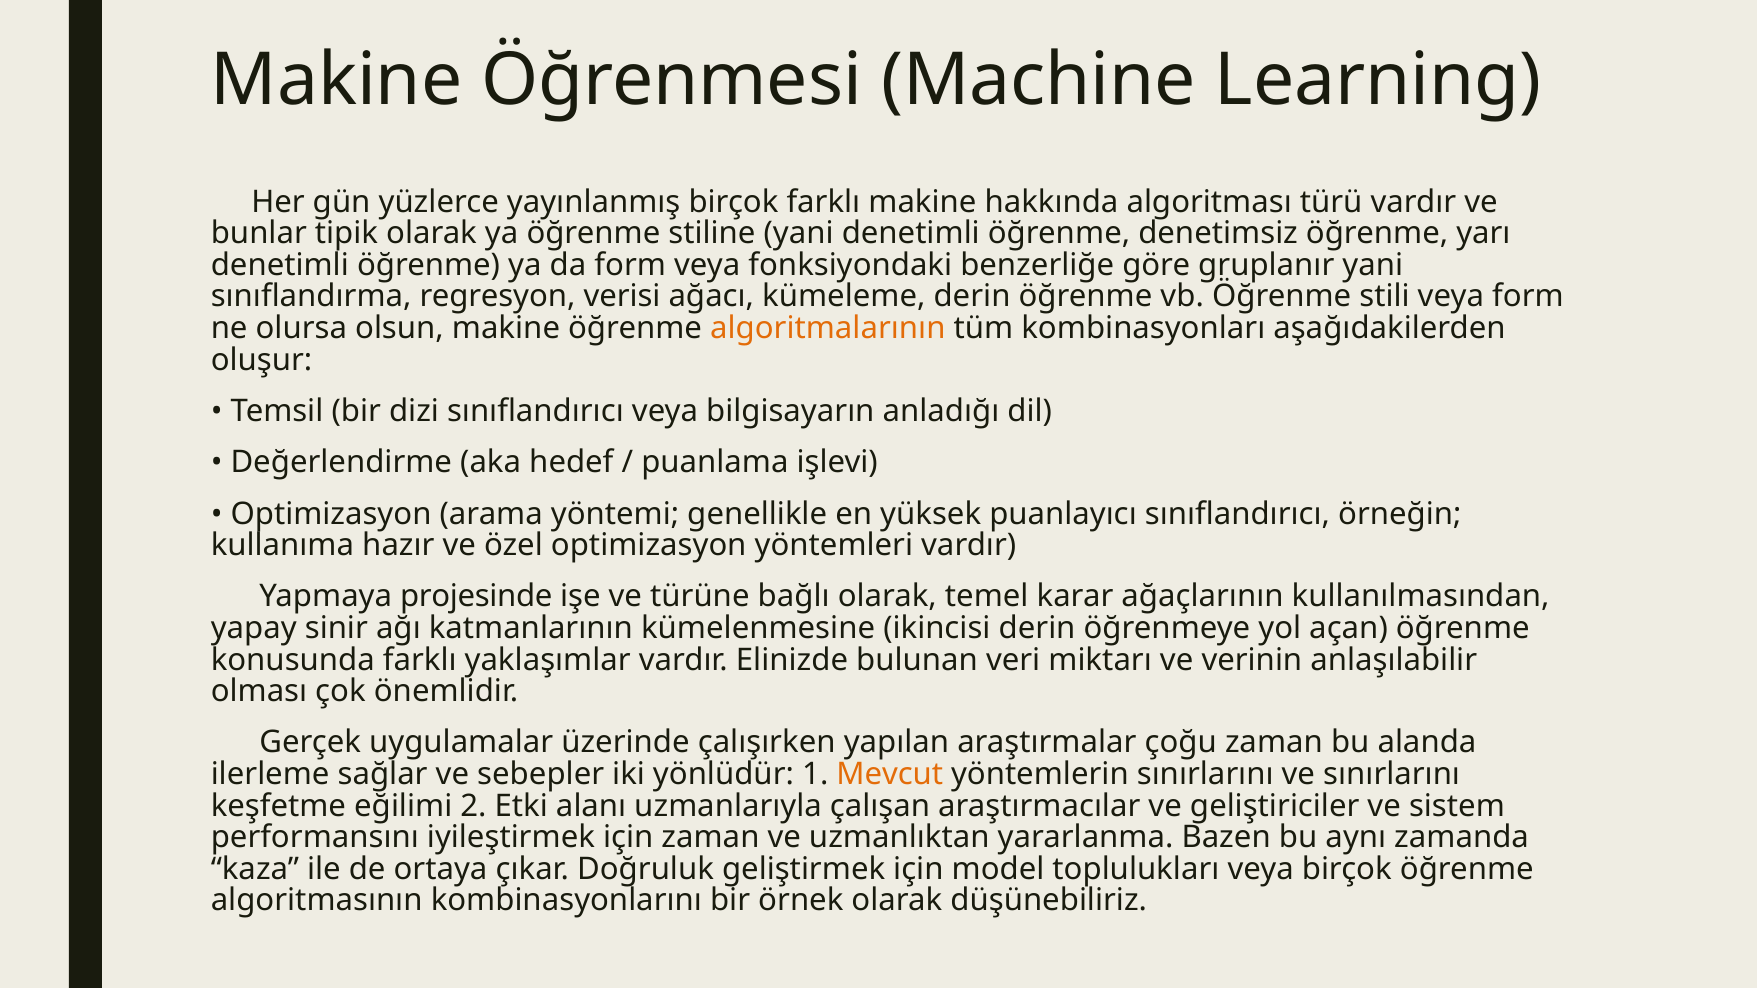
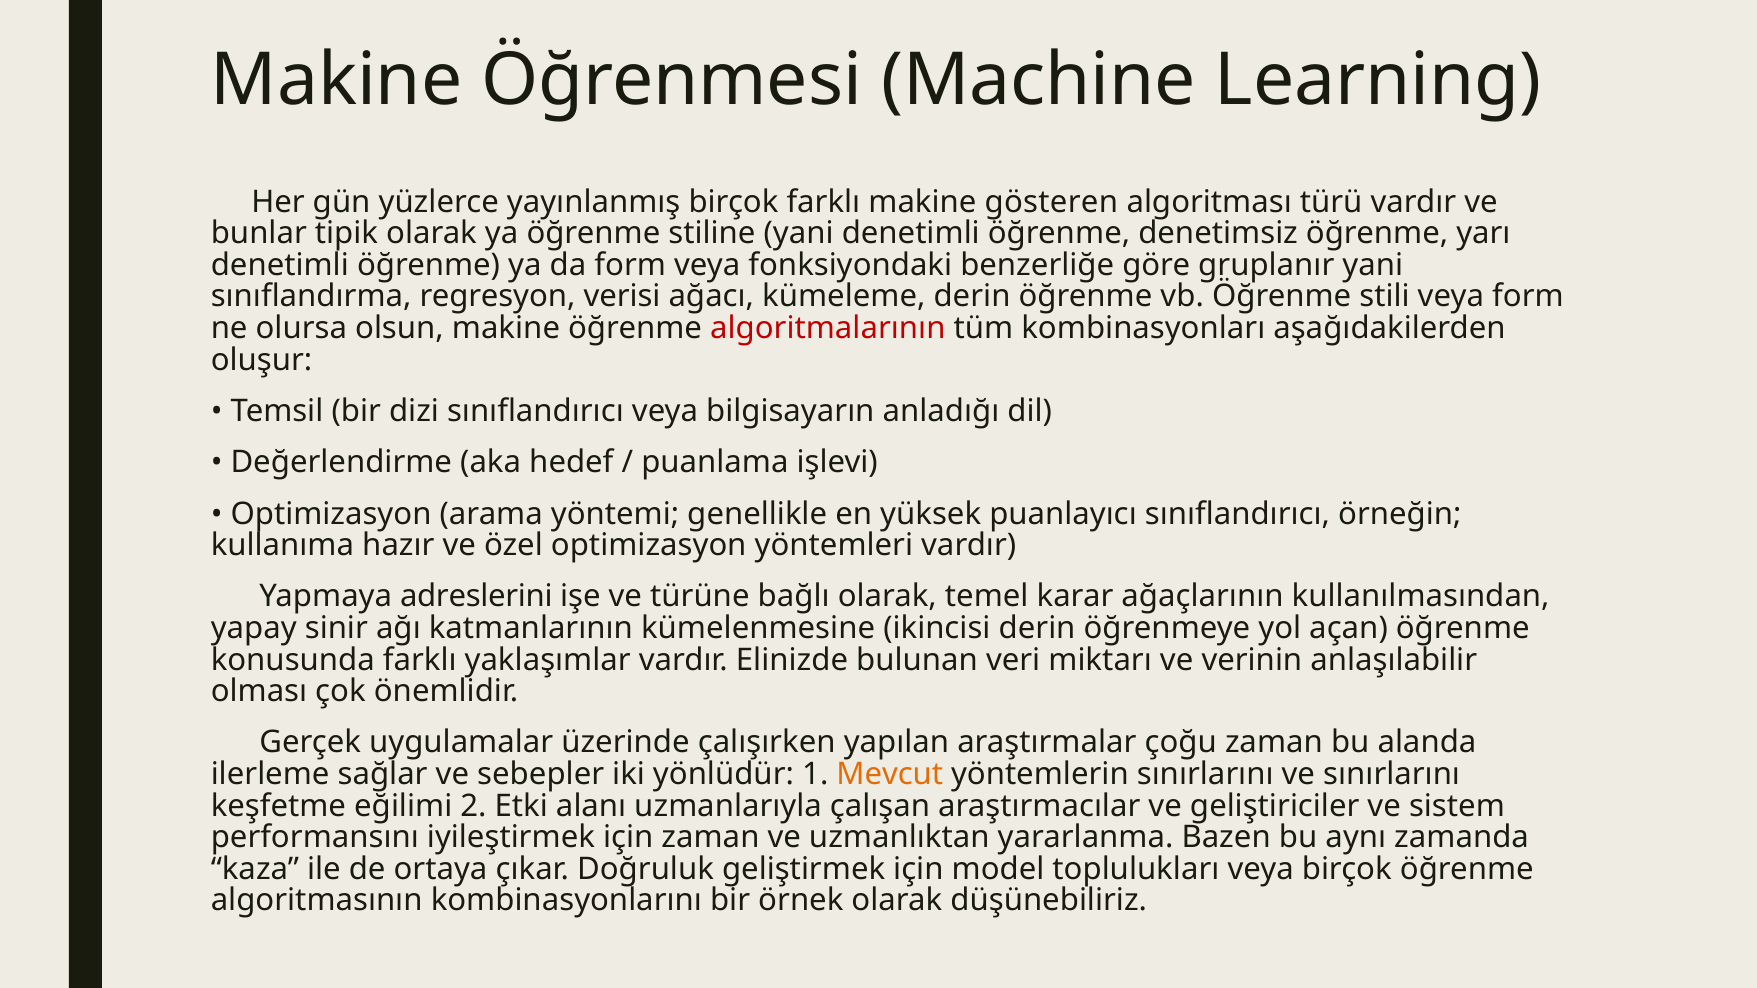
hakkında: hakkında -> gösteren
algoritmalarının colour: orange -> red
projesinde: projesinde -> adreslerini
